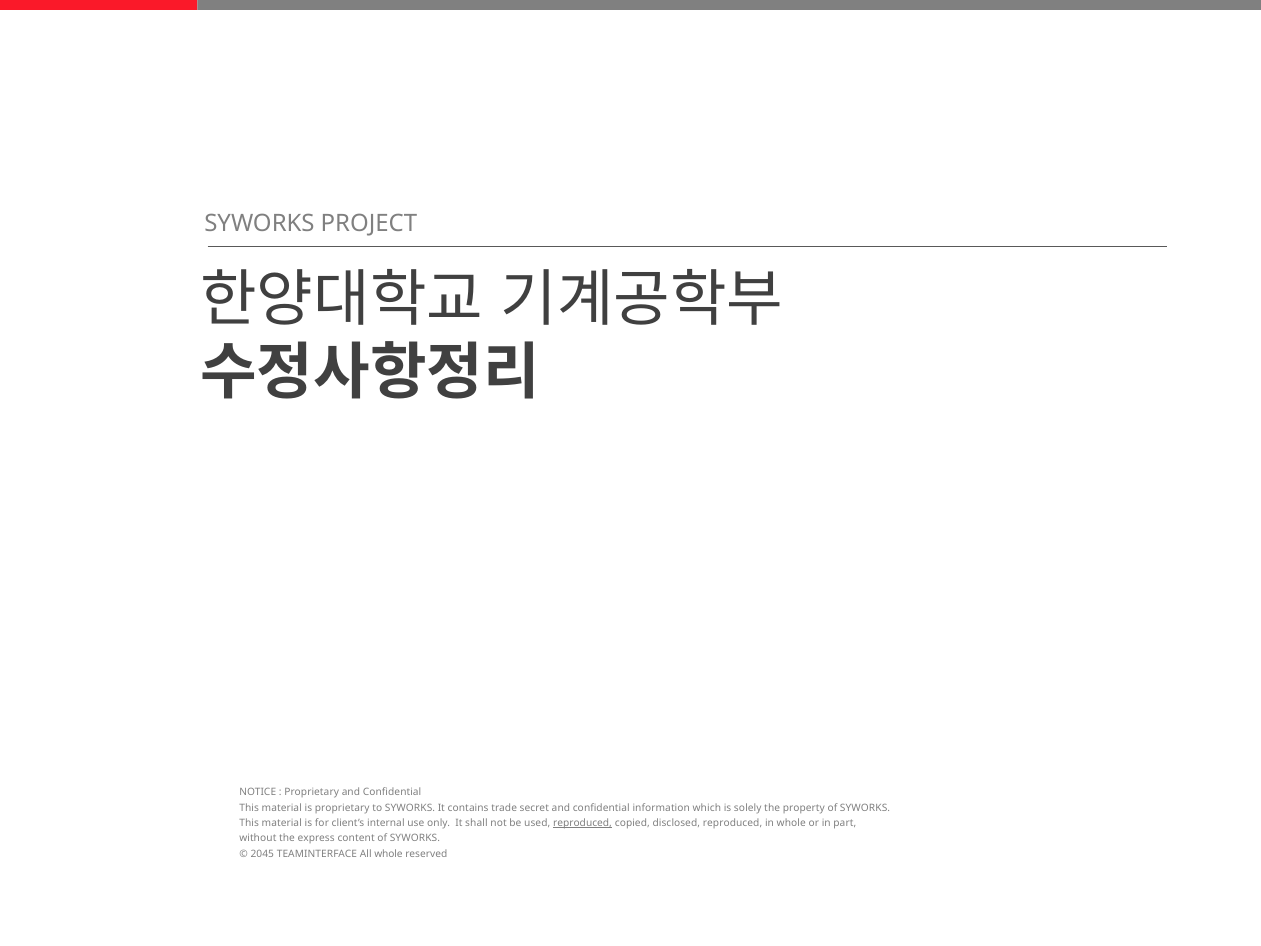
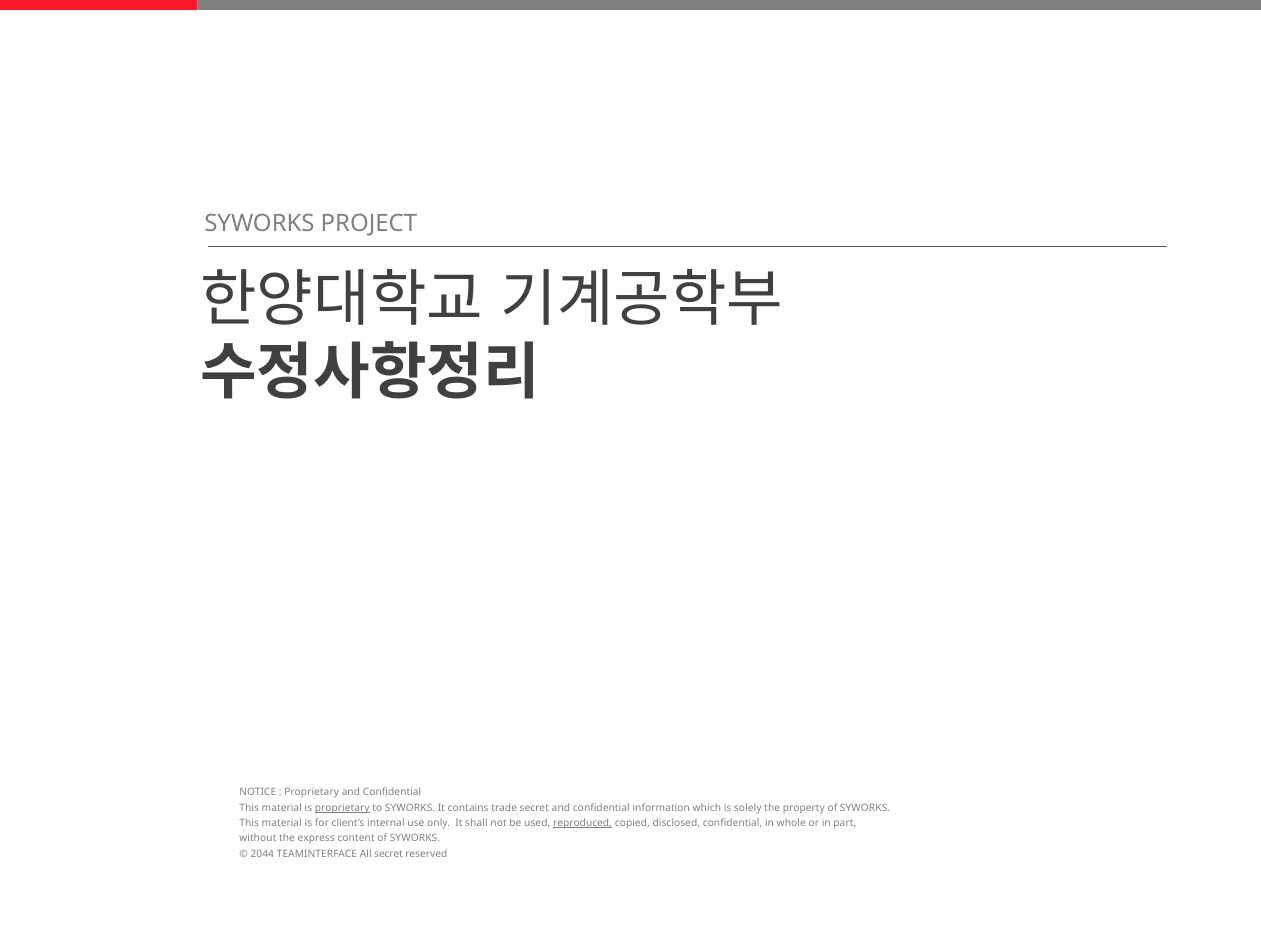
proprietary at (342, 808) underline: none -> present
disclosed reproduced: reproduced -> confidential
2045: 2045 -> 2044
All whole: whole -> secret
